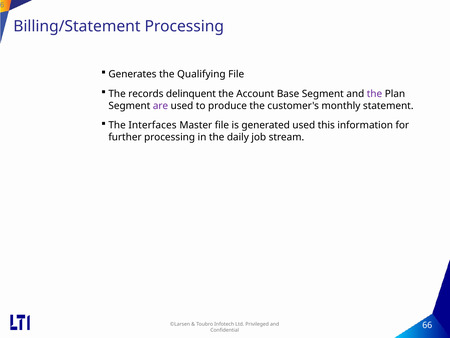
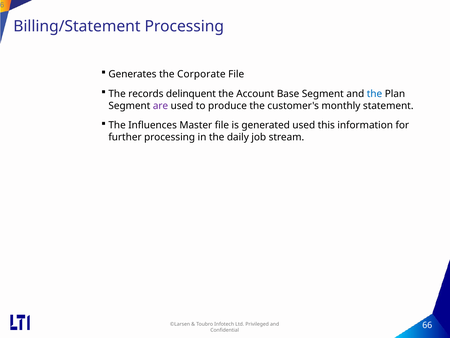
Qualifying: Qualifying -> Corporate
the at (375, 94) colour: purple -> blue
Interfaces: Interfaces -> Influences
